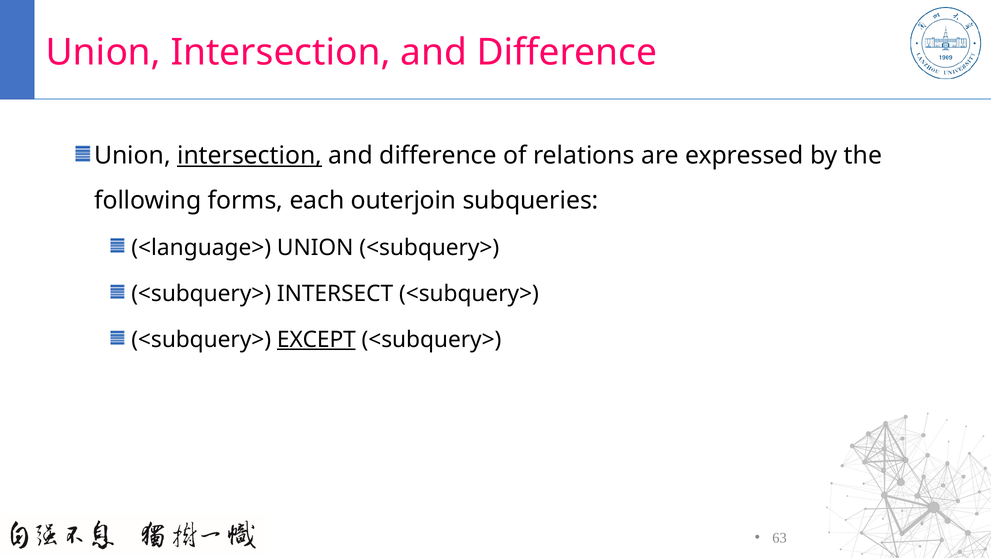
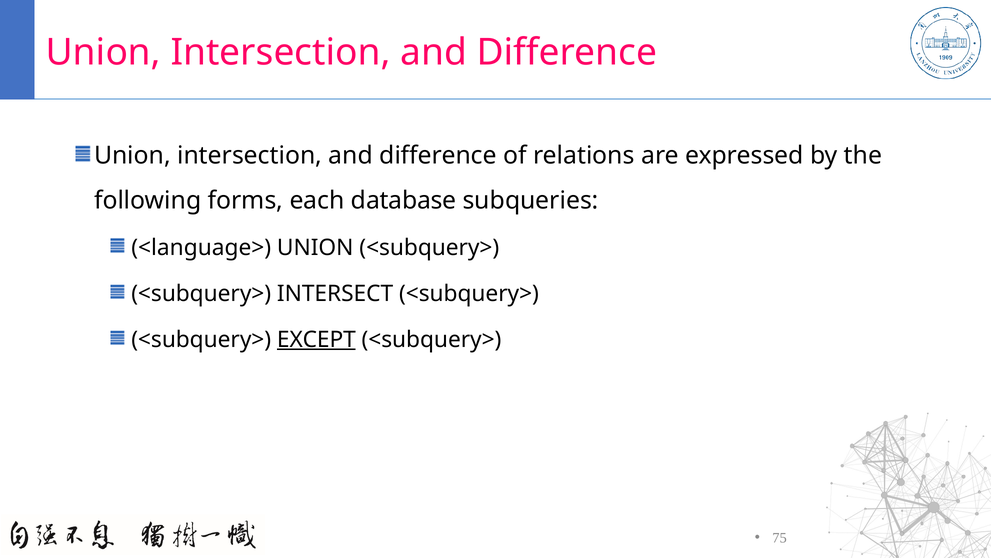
intersection at (250, 156) underline: present -> none
outerjoin: outerjoin -> database
63: 63 -> 75
